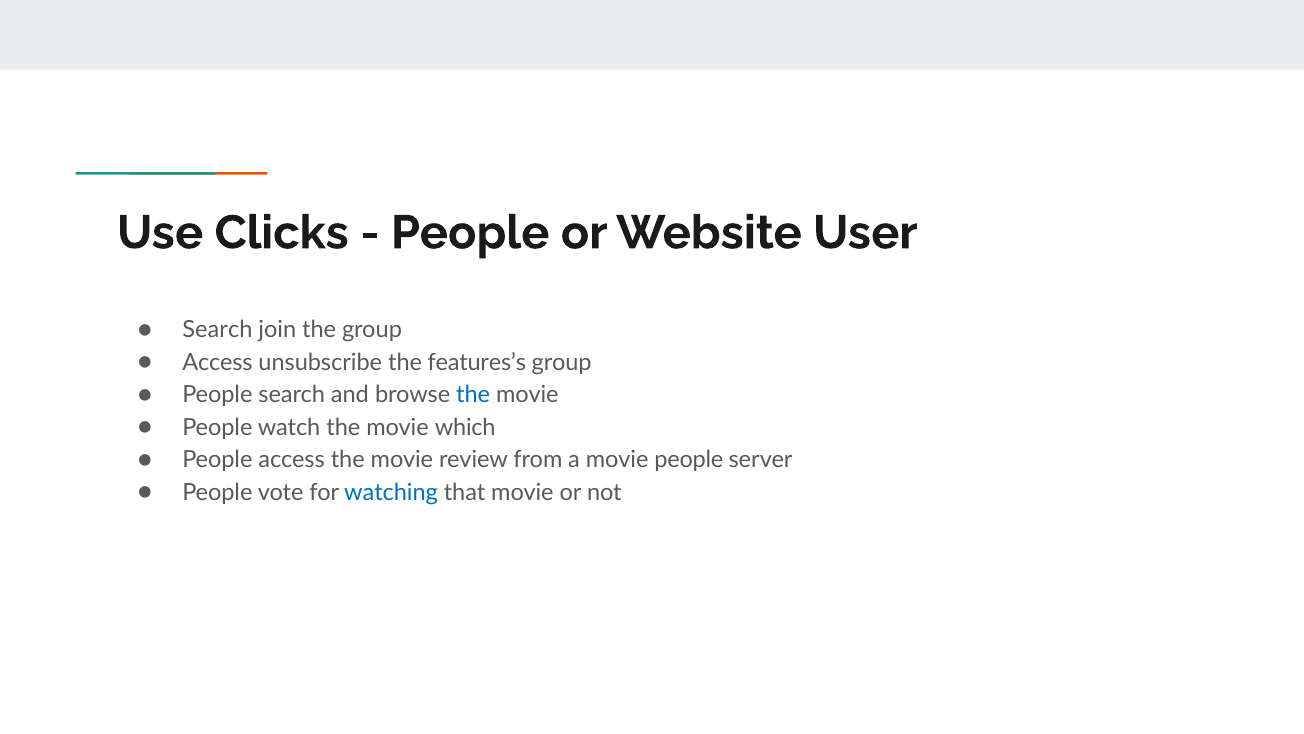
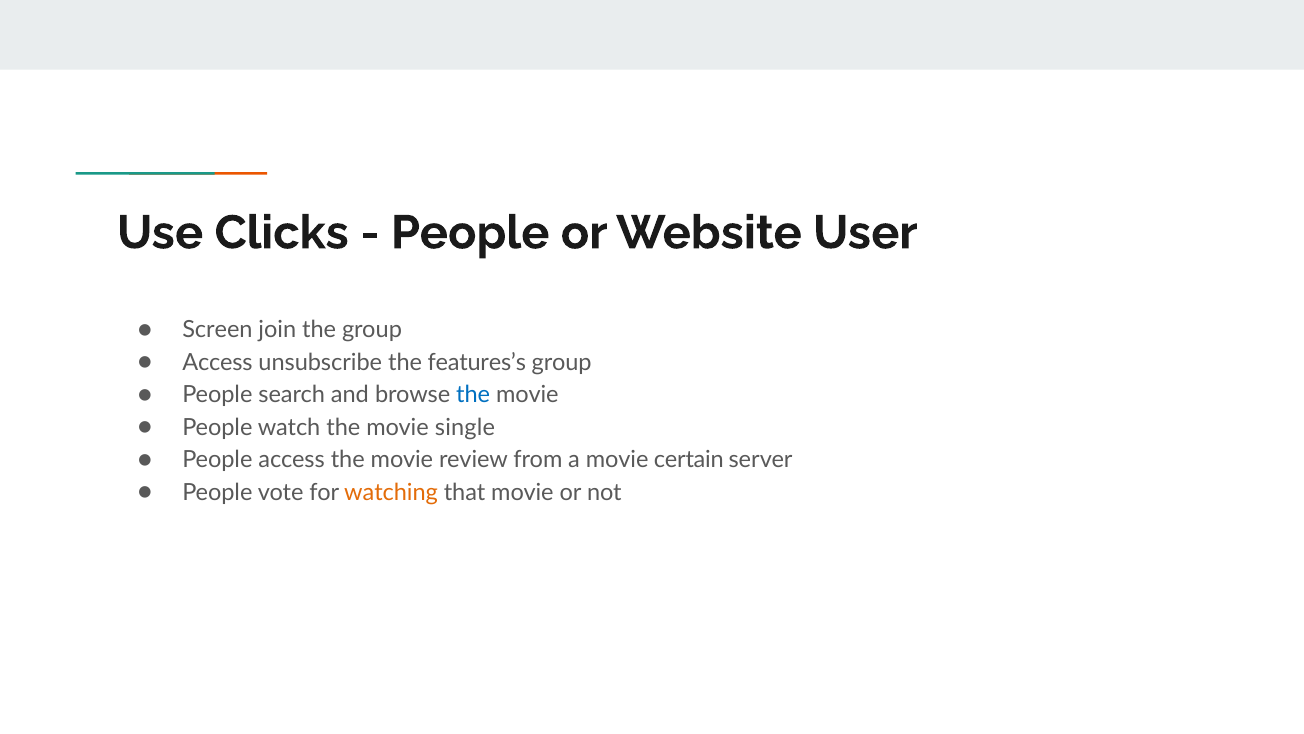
Search at (217, 330): Search -> Screen
which: which -> single
movie people: people -> certain
watching colour: blue -> orange
